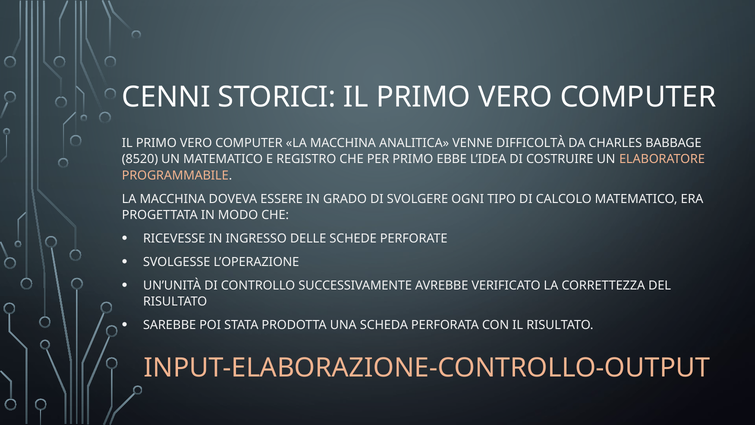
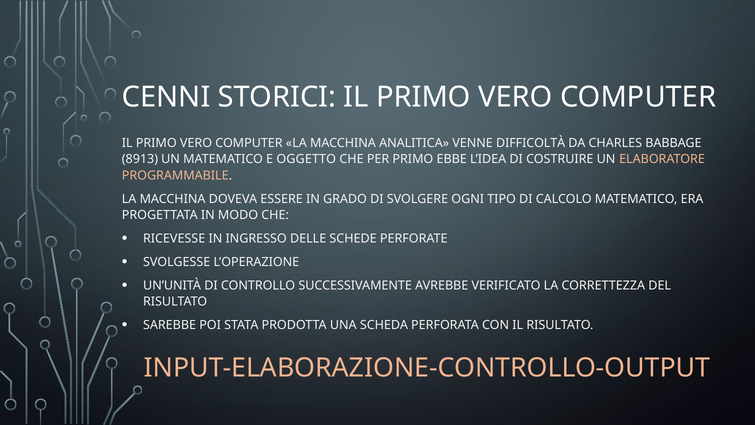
8520: 8520 -> 8913
REGISTRO: REGISTRO -> OGGETTO
